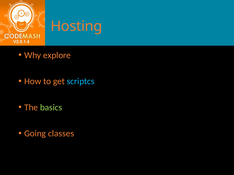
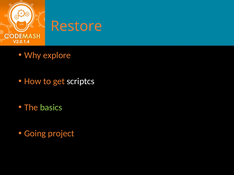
Hosting: Hosting -> Restore
scriptcs colour: light blue -> white
classes: classes -> project
